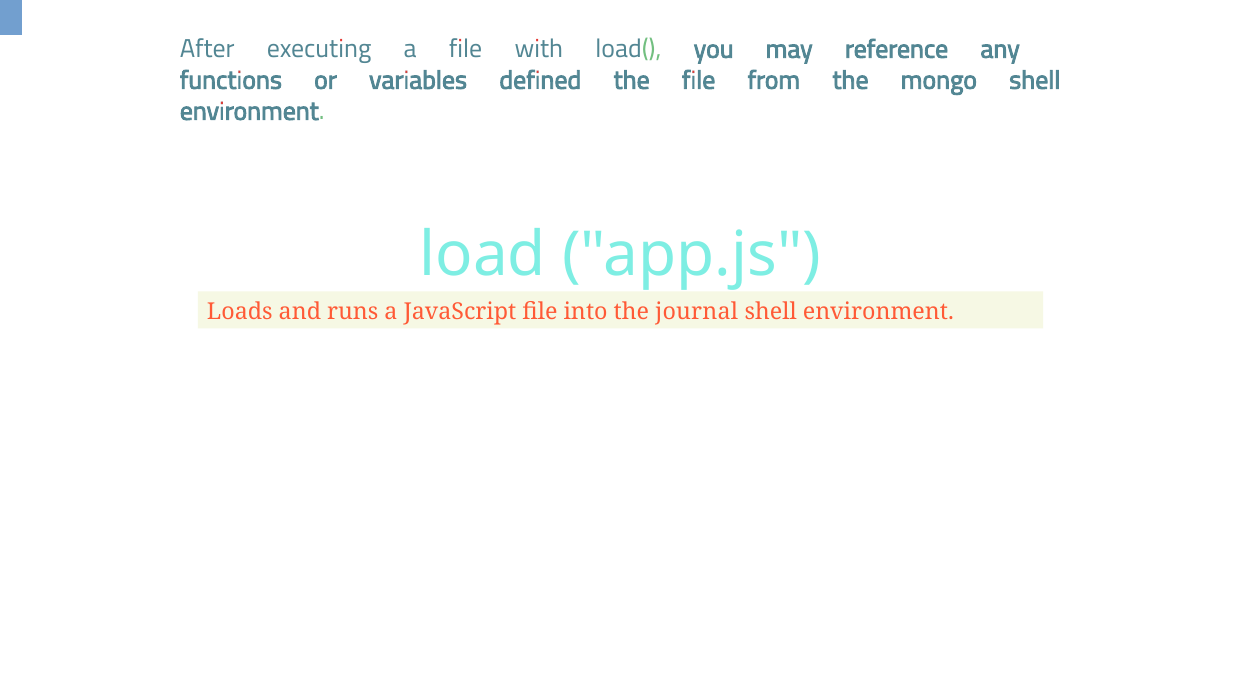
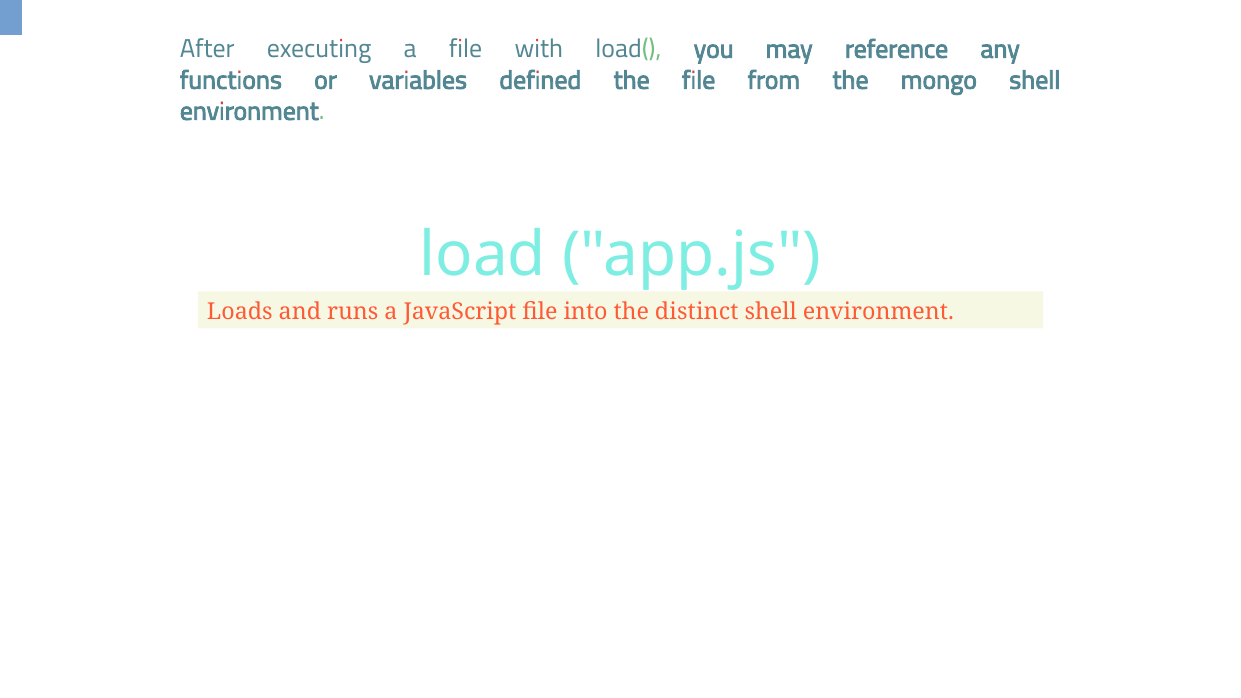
journal: journal -> distinct
